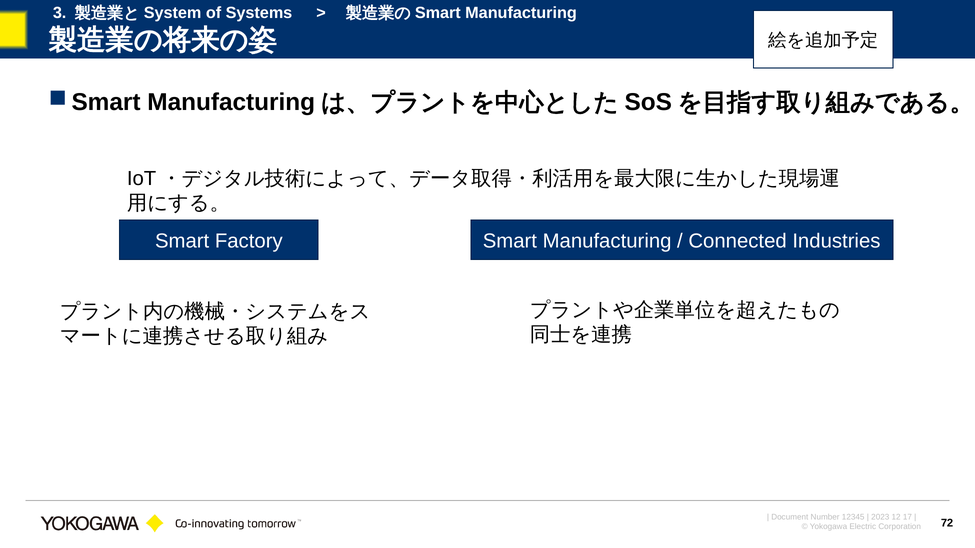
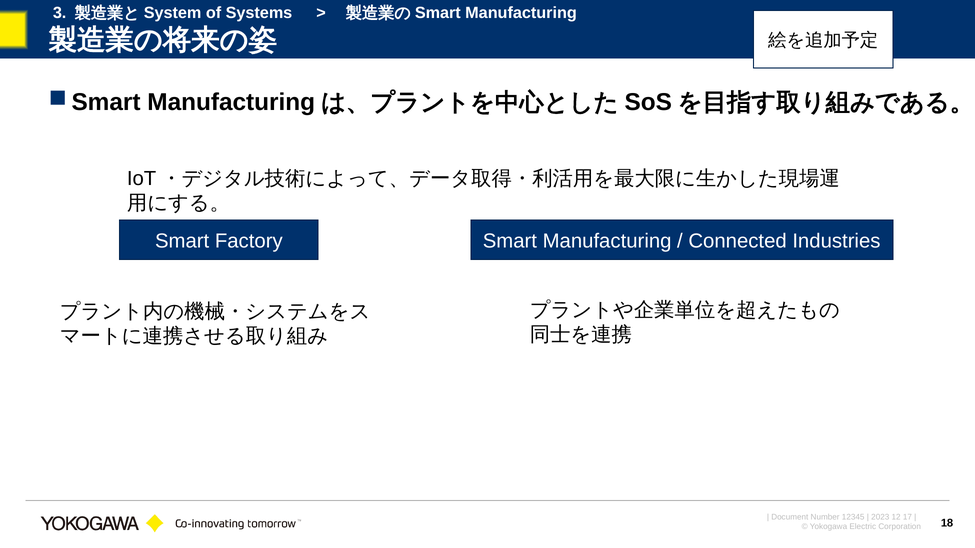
72: 72 -> 18
